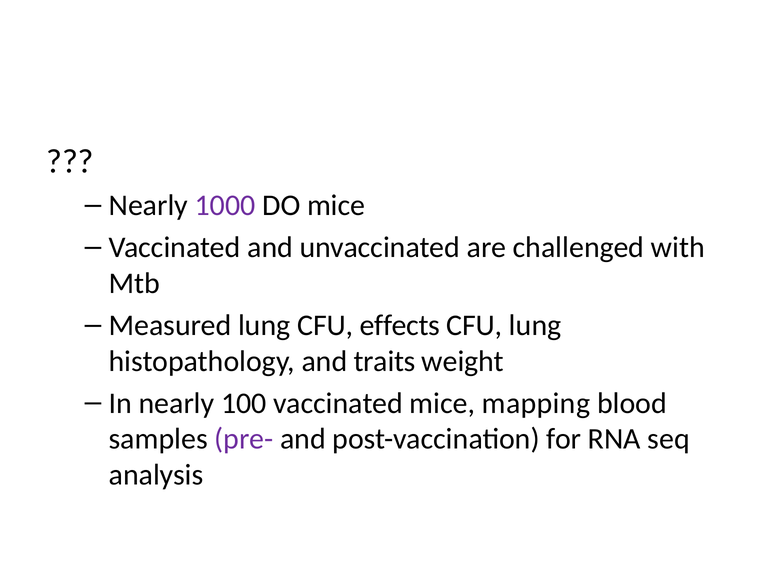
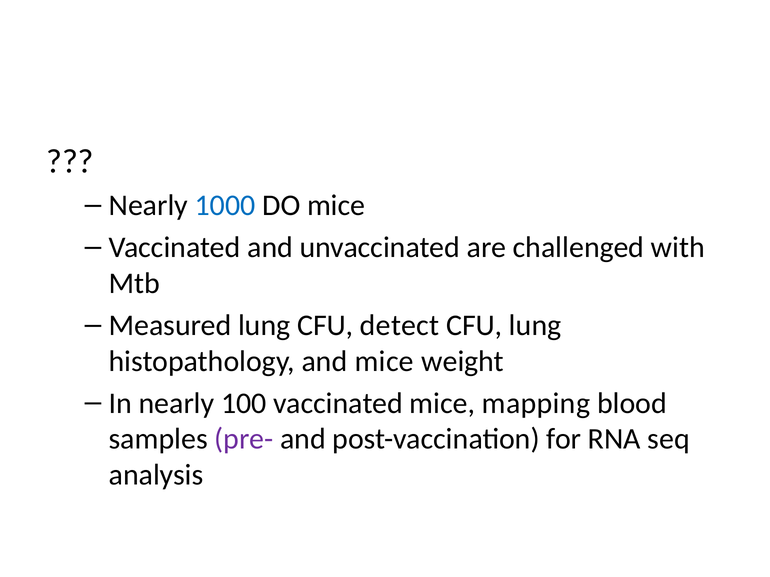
1000 colour: purple -> blue
effects: effects -> detect
and traits: traits -> mice
